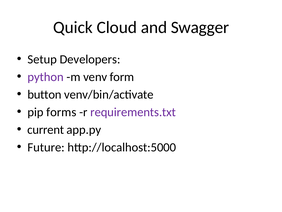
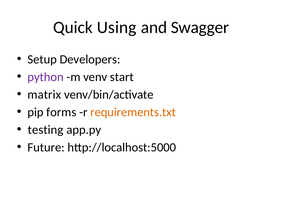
Cloud: Cloud -> Using
form: form -> start
button: button -> matrix
requirements.txt colour: purple -> orange
current: current -> testing
